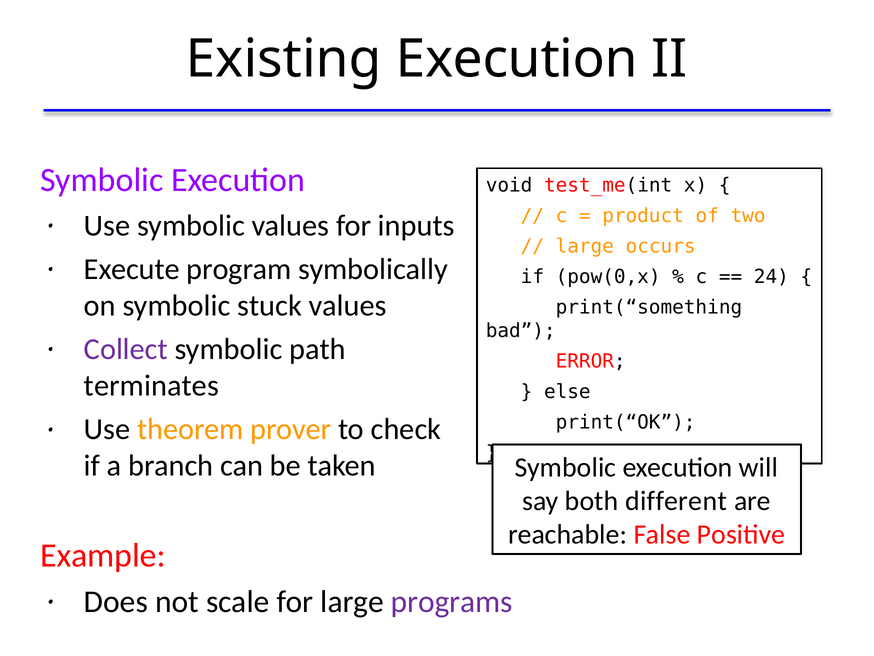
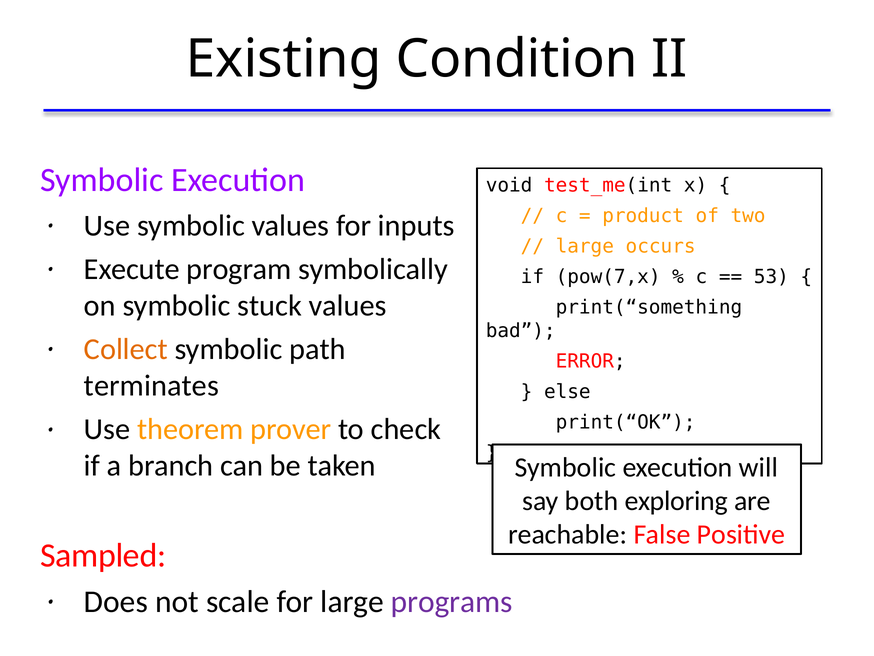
Existing Execution: Execution -> Condition
pow(0,x: pow(0,x -> pow(7,x
24: 24 -> 53
Collect colour: purple -> orange
different: different -> exploring
Example: Example -> Sampled
